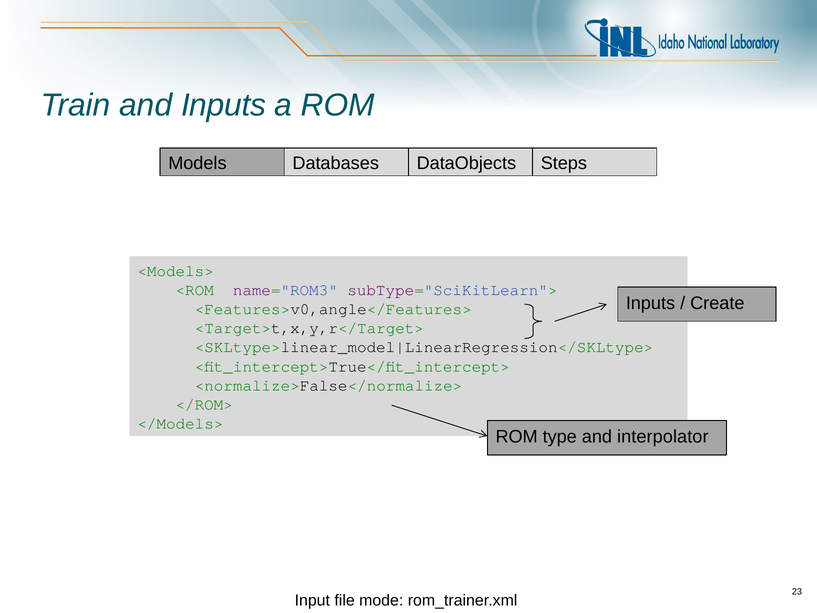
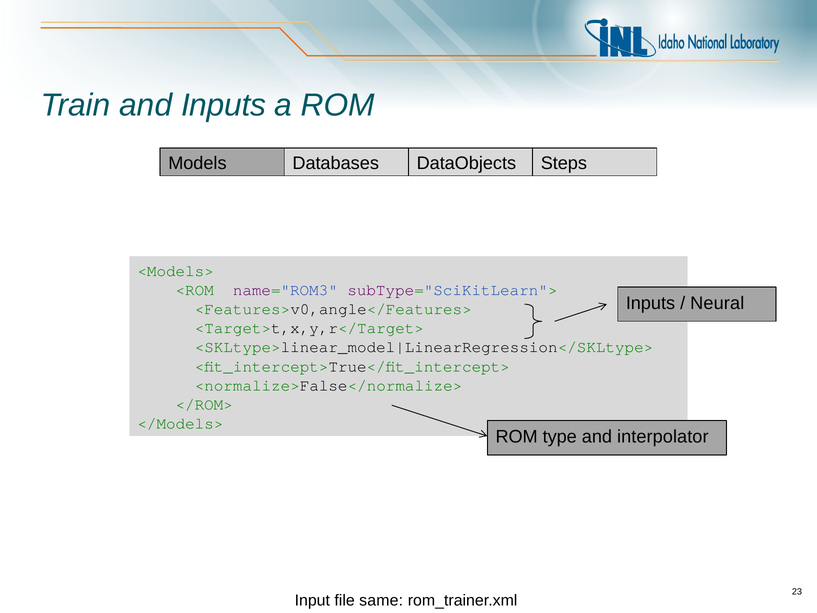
Create: Create -> Neural
mode: mode -> same
